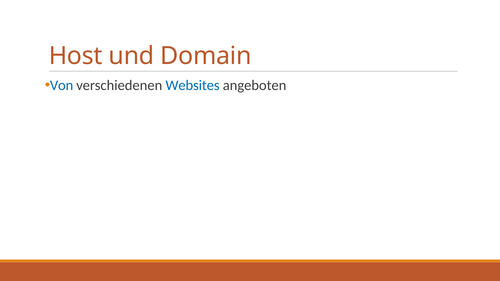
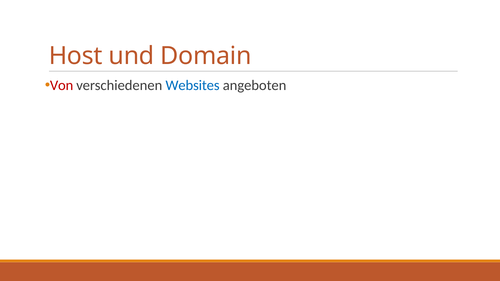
Von colour: blue -> red
